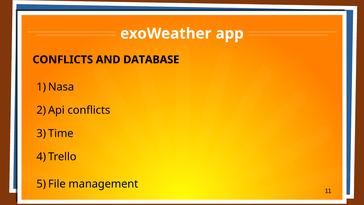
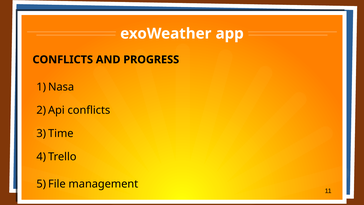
DATABASE: DATABASE -> PROGRESS
